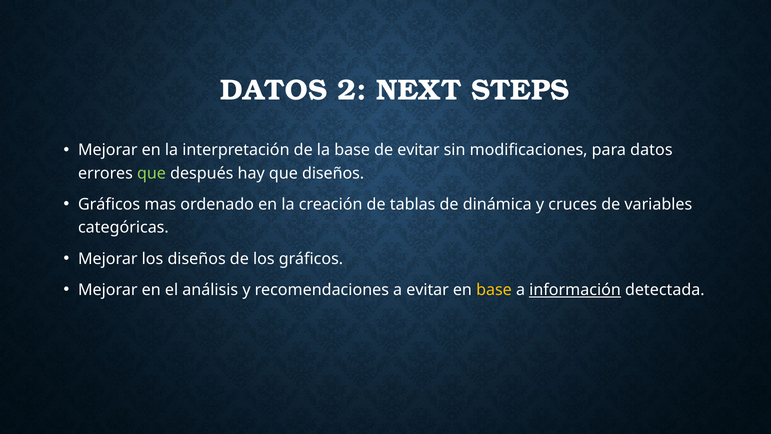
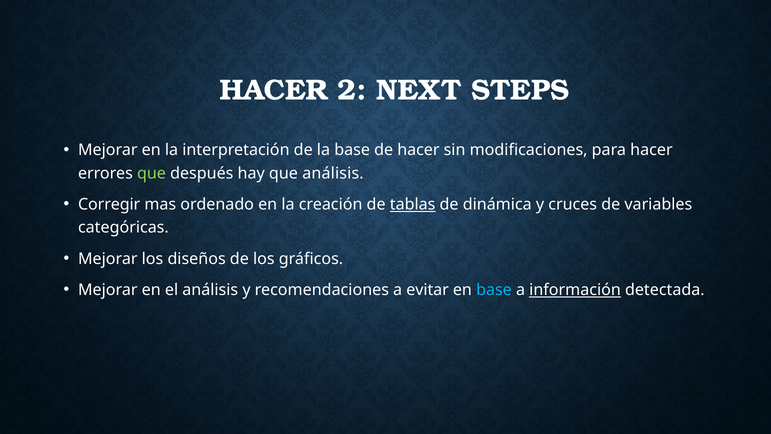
DATOS at (274, 90): DATOS -> HACER
de evitar: evitar -> hacer
para datos: datos -> hacer
que diseños: diseños -> análisis
Gráficos at (109, 204): Gráficos -> Corregir
tablas underline: none -> present
base at (494, 290) colour: yellow -> light blue
